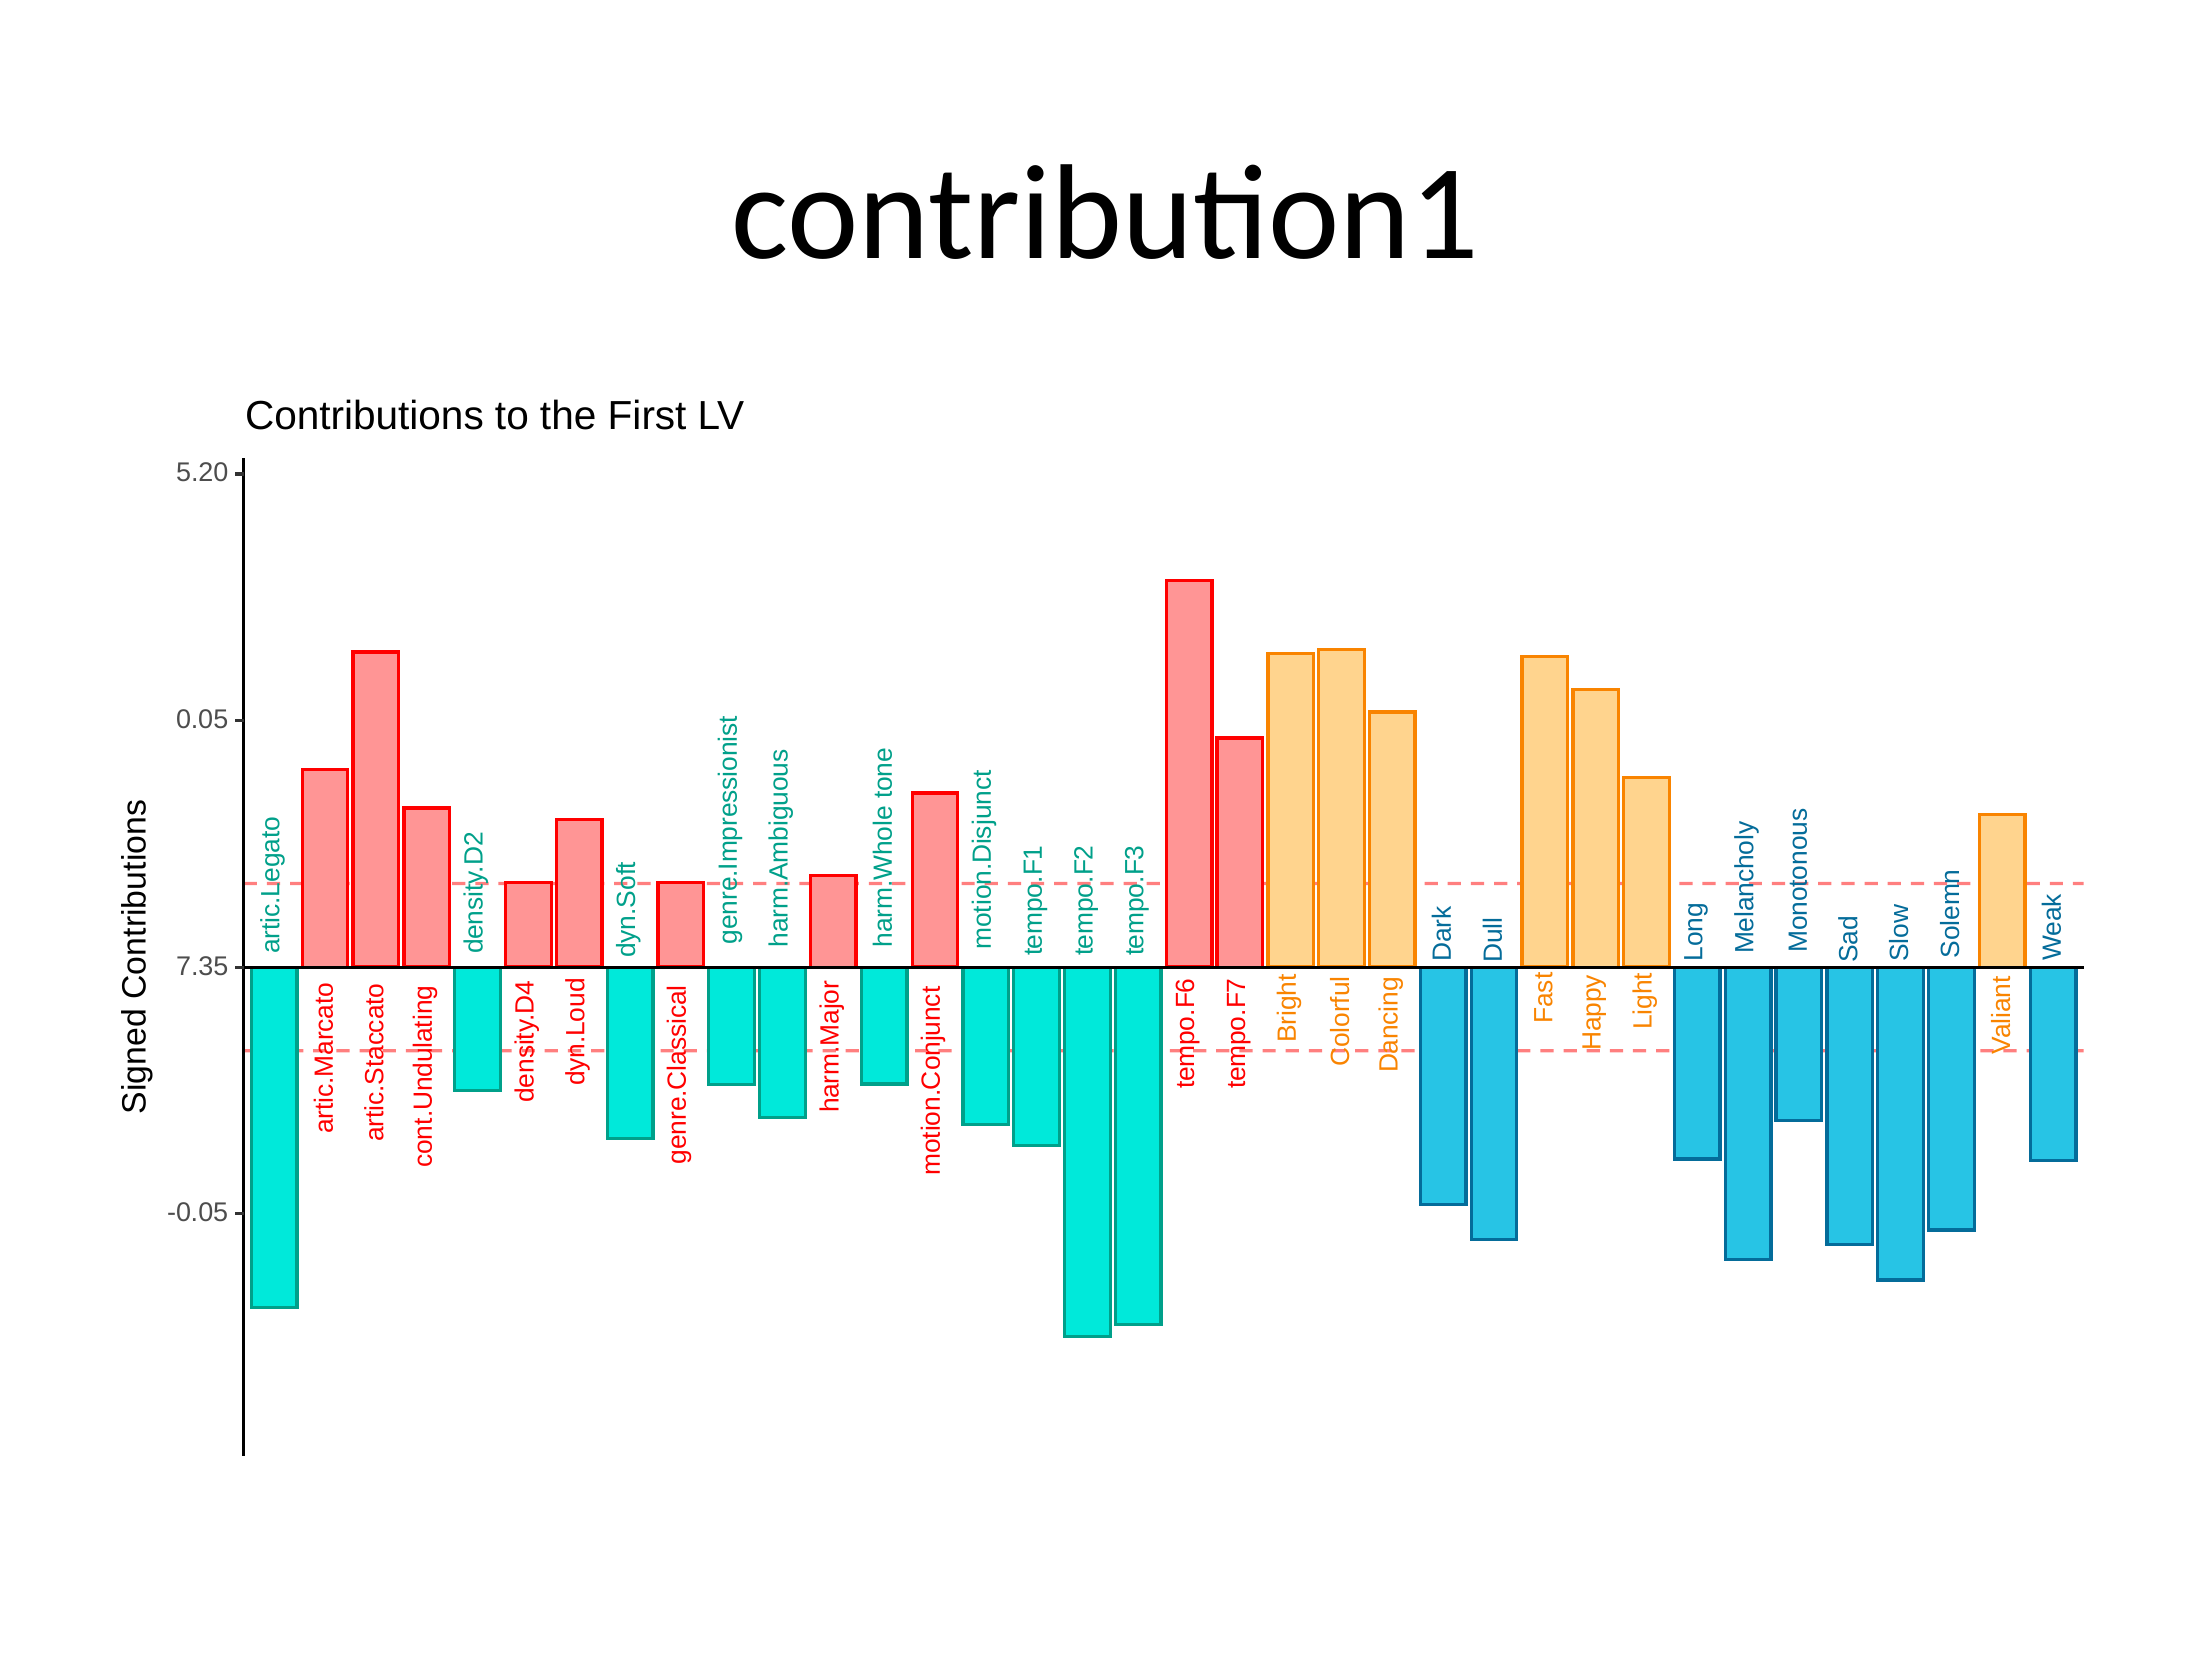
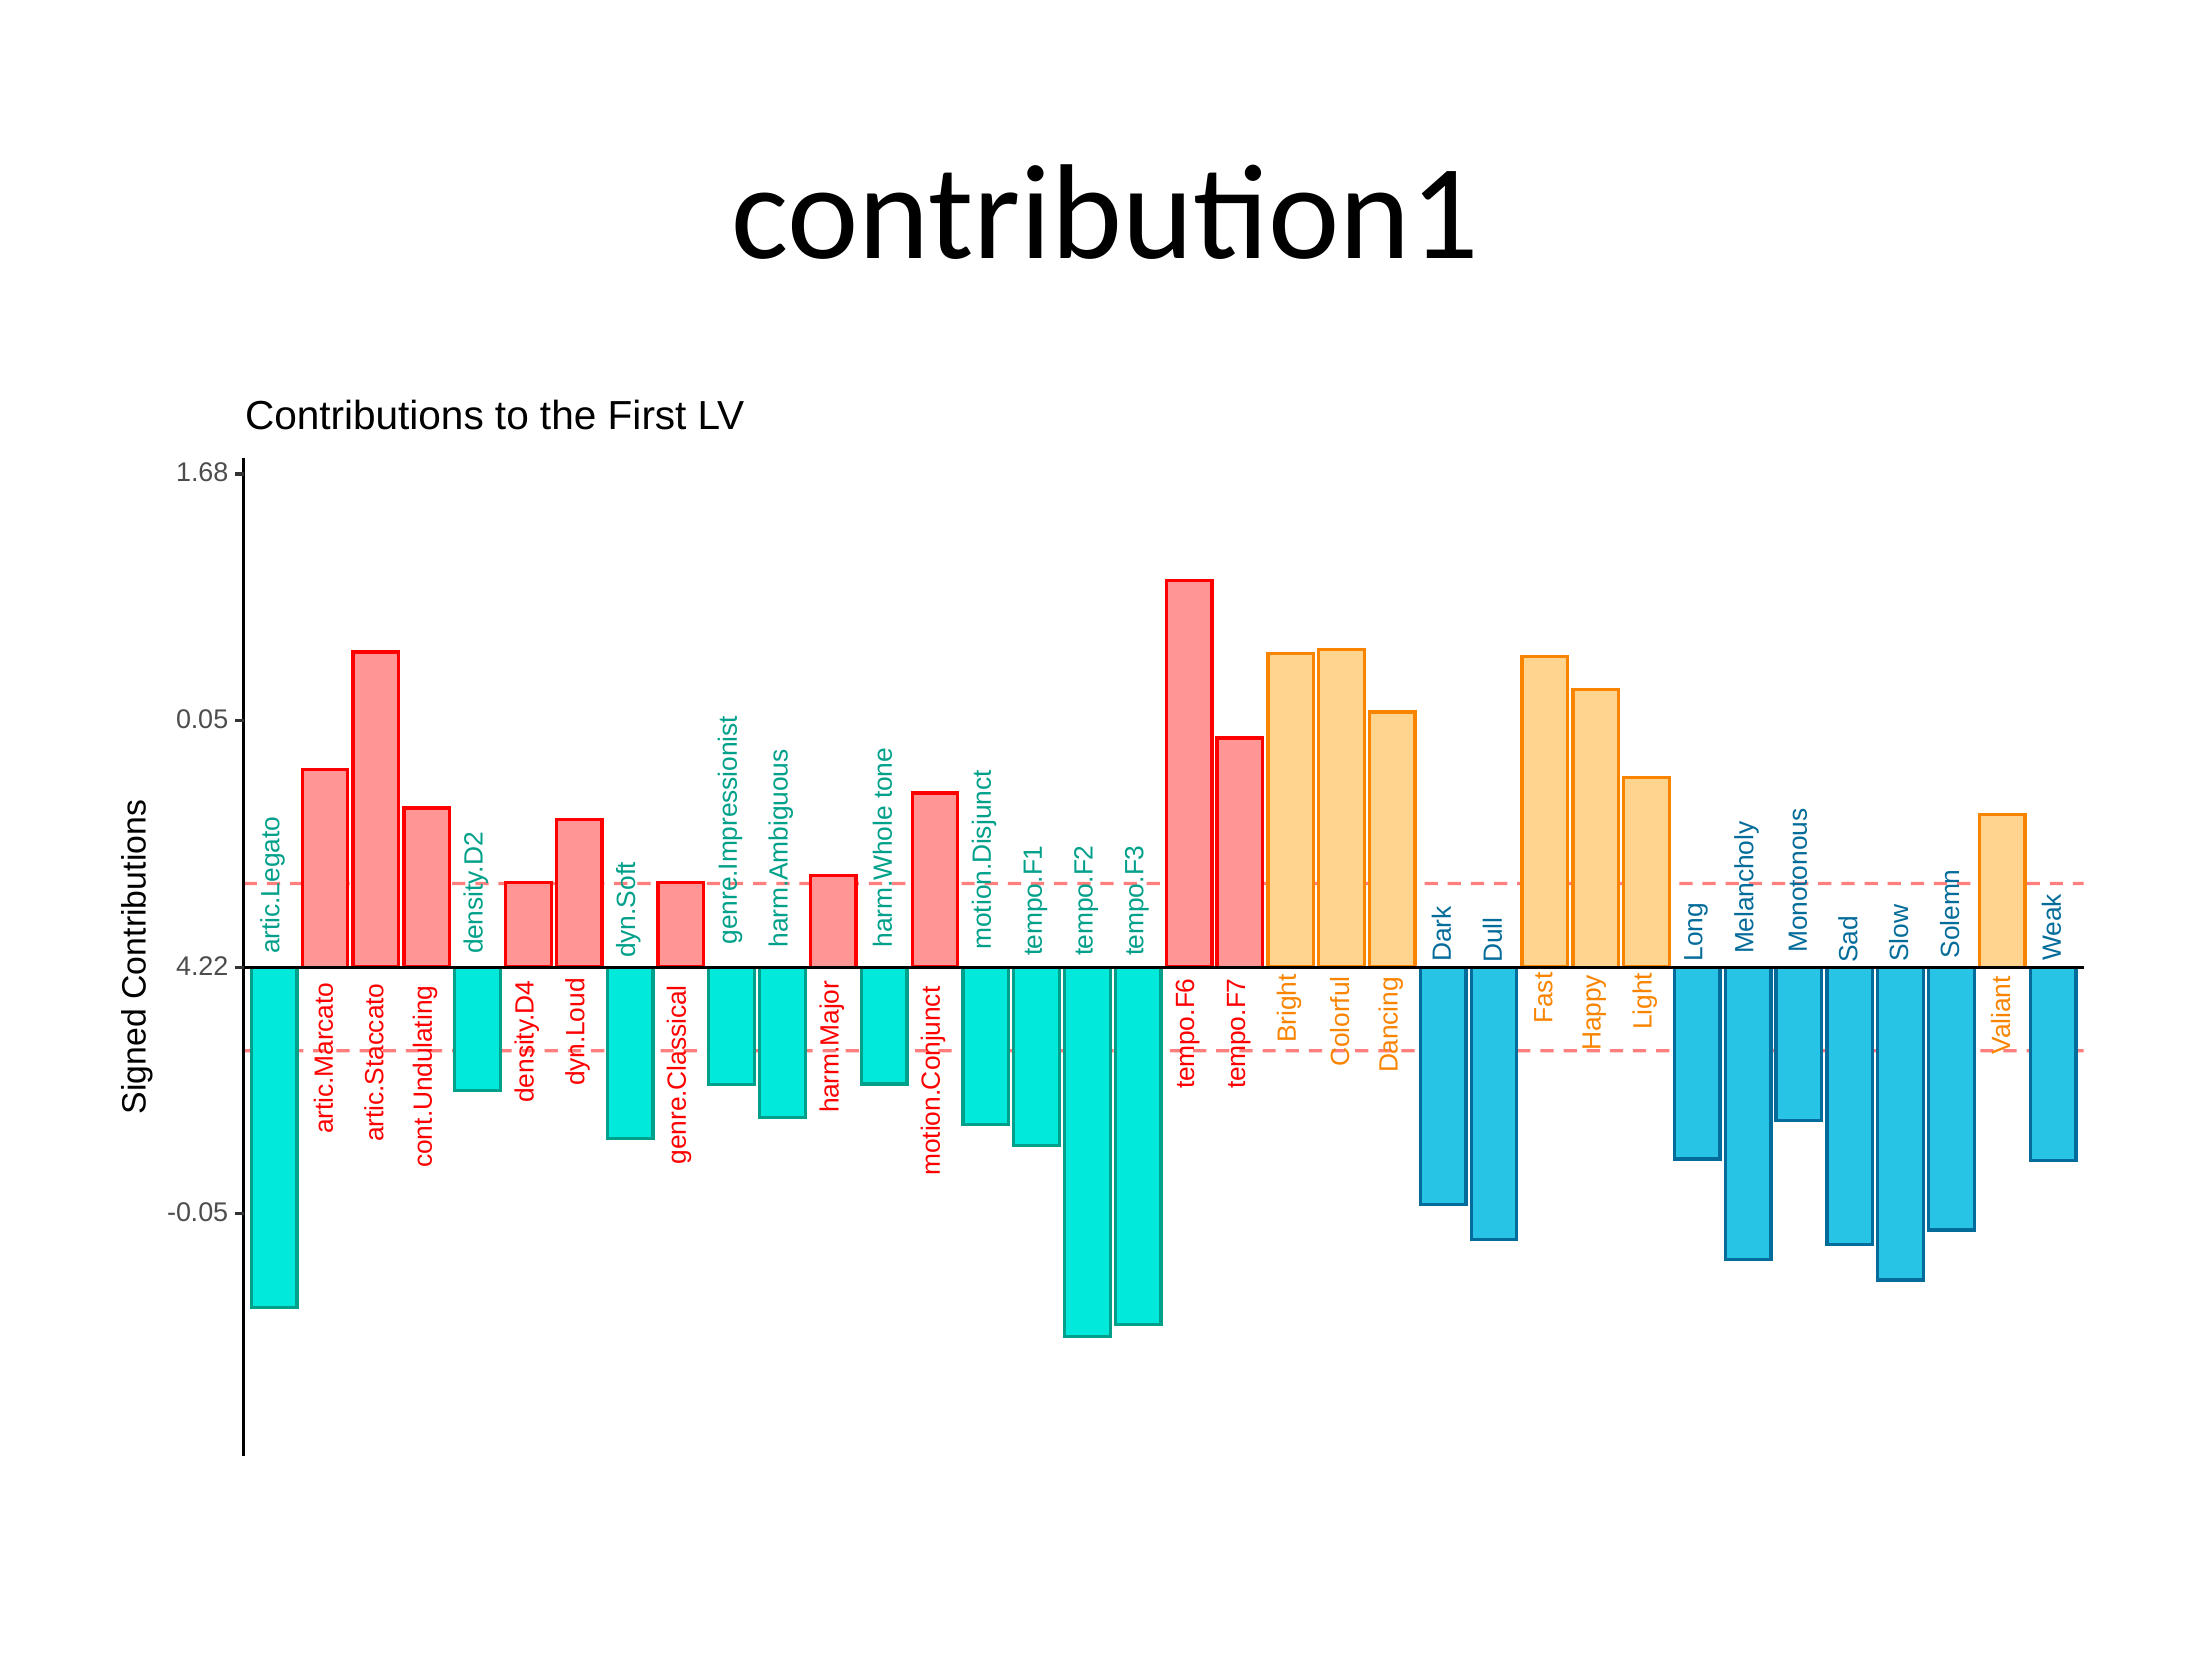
5.20: 5.20 -> 1.68
7.35: 7.35 -> 4.22
